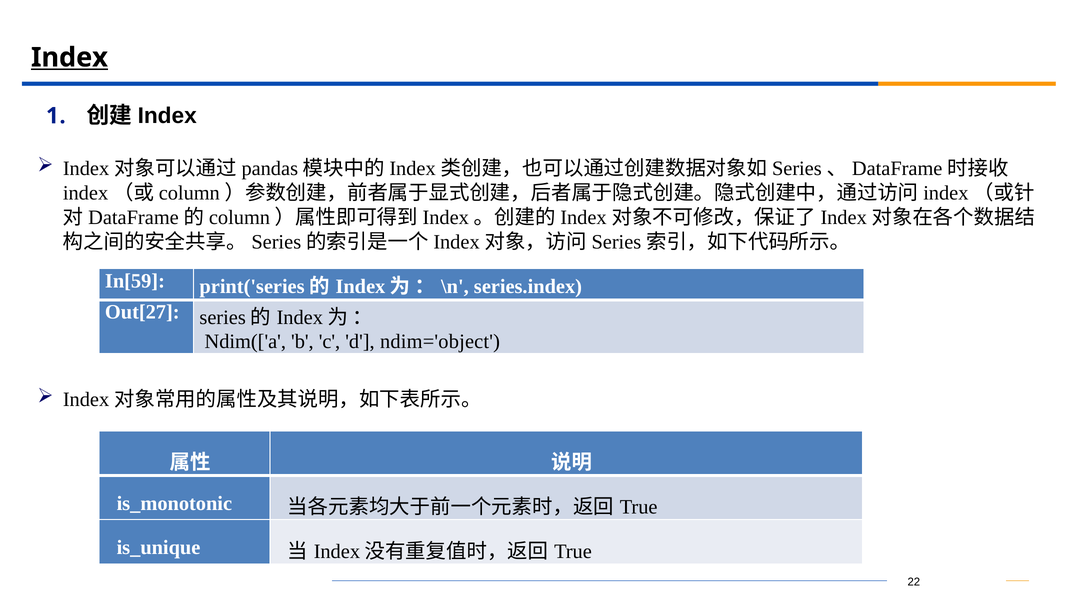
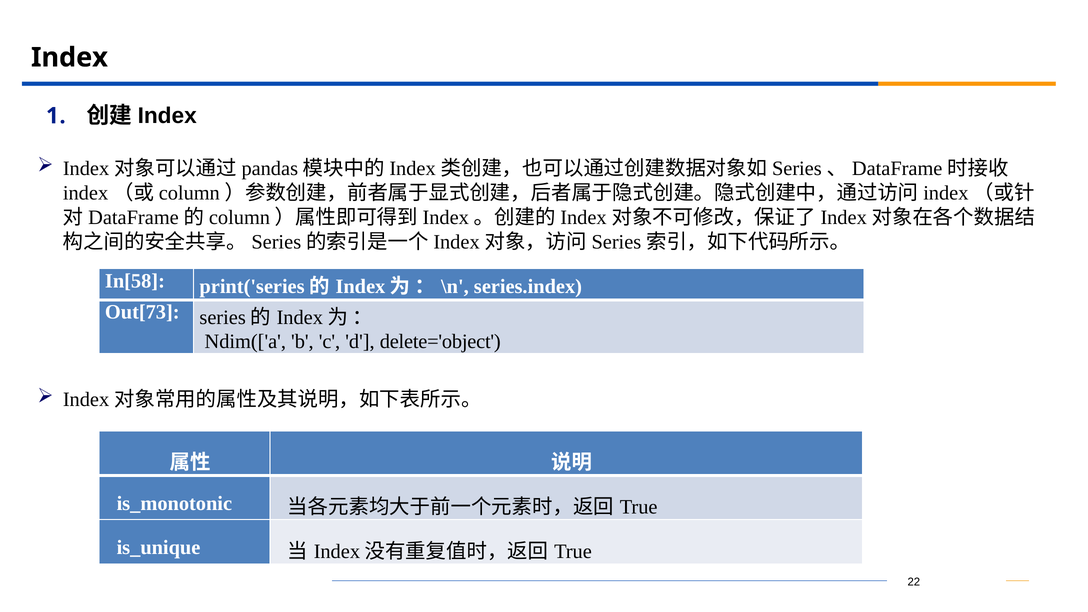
Index underline: present -> none
In[59: In[59 -> In[58
Out[27: Out[27 -> Out[73
ndim='object: ndim='object -> delete='object
